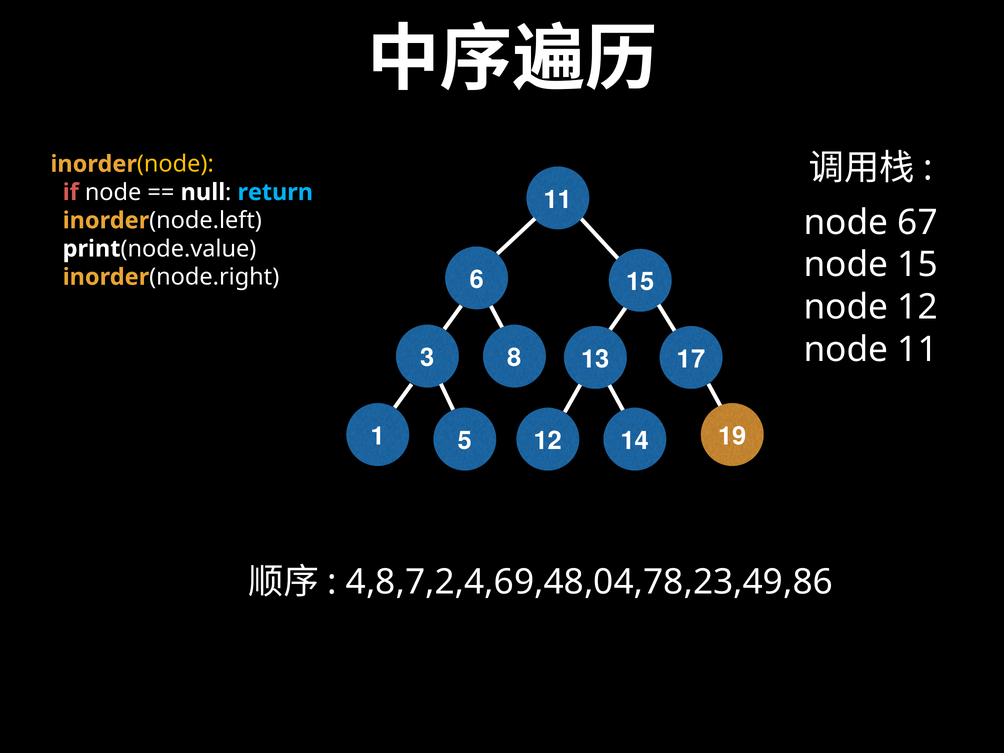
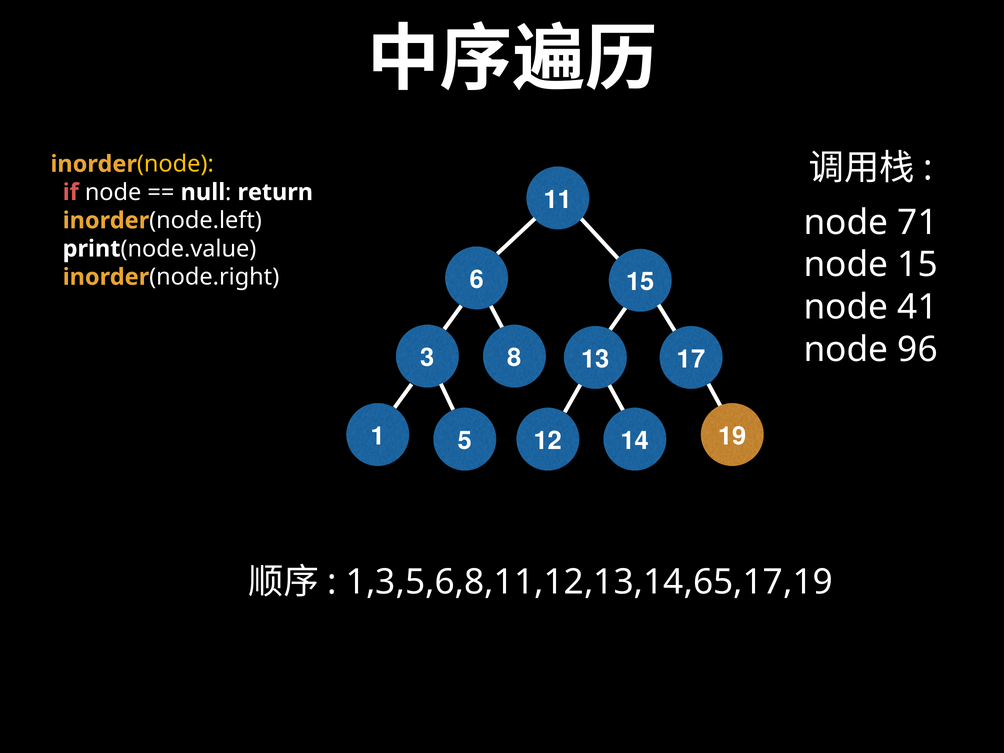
return colour: light blue -> white
67: 67 -> 71
node 12: 12 -> 41
node 11: 11 -> 96
4,8,7,2,4,69,48,04,78,23,49,86: 4,8,7,2,4,69,48,04,78,23,49,86 -> 1,3,5,6,8,11,12,13,14,65,17,19
